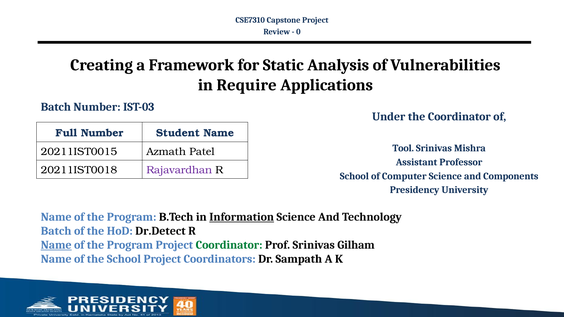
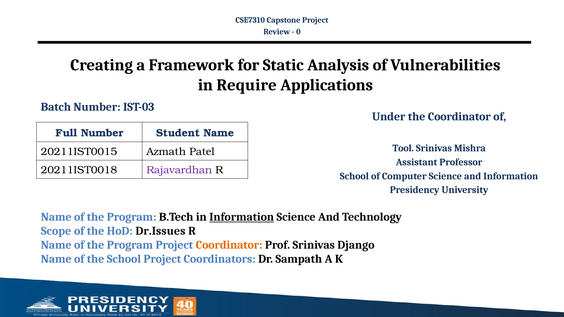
and Components: Components -> Information
Batch at (56, 231): Batch -> Scope
Dr.Detect: Dr.Detect -> Dr.Issues
Name at (56, 245) underline: present -> none
Coordinator at (229, 245) colour: green -> orange
Gilham: Gilham -> Django
